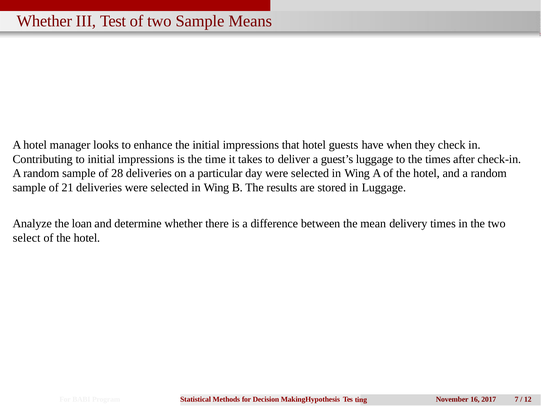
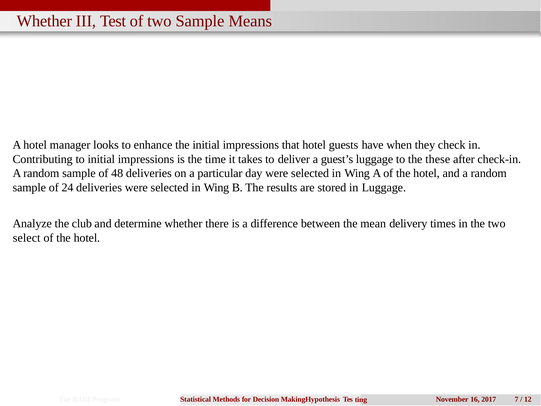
the times: times -> these
28: 28 -> 48
21: 21 -> 24
loan: loan -> club
